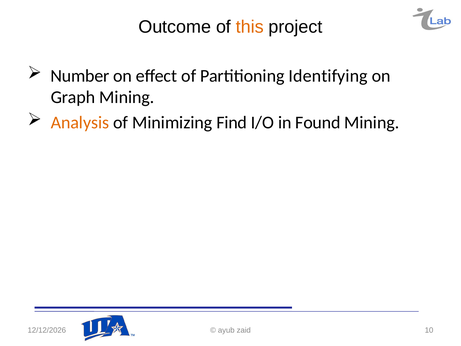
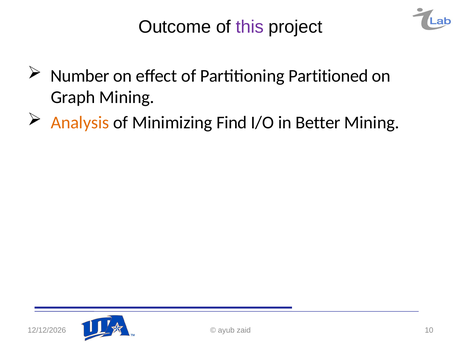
this colour: orange -> purple
Identifying: Identifying -> Partitioned
Found: Found -> Better
